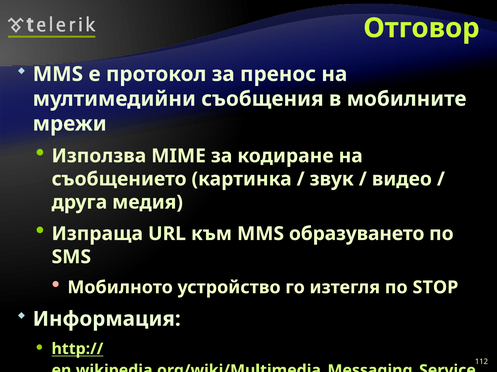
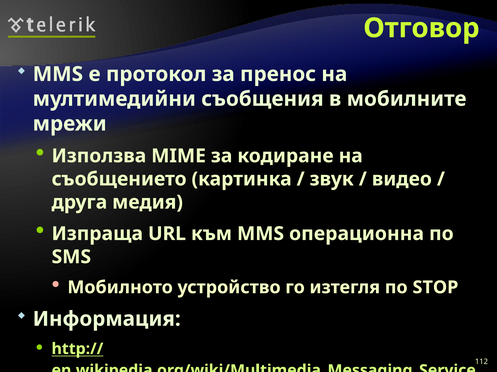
образуването: образуването -> операционна
